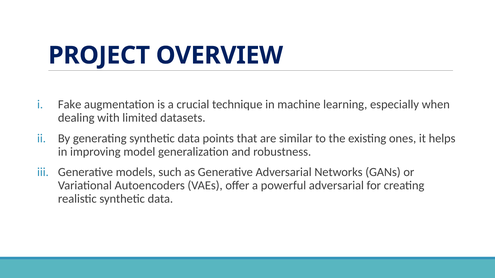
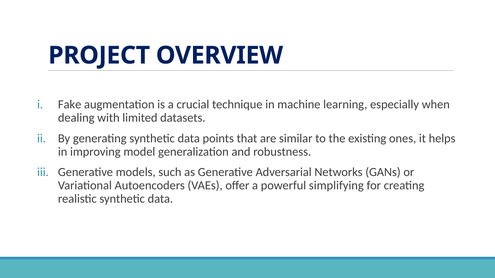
powerful adversarial: adversarial -> simplifying
